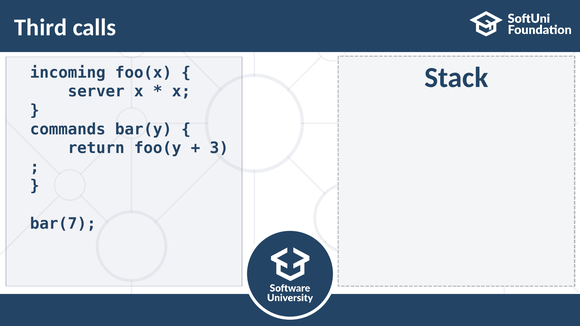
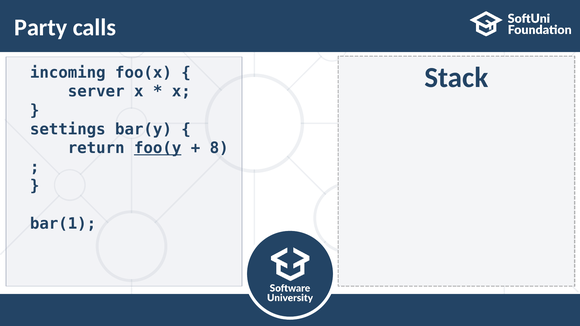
Third: Third -> Party
commands: commands -> settings
foo(y underline: none -> present
3: 3 -> 8
bar(7: bar(7 -> bar(1
